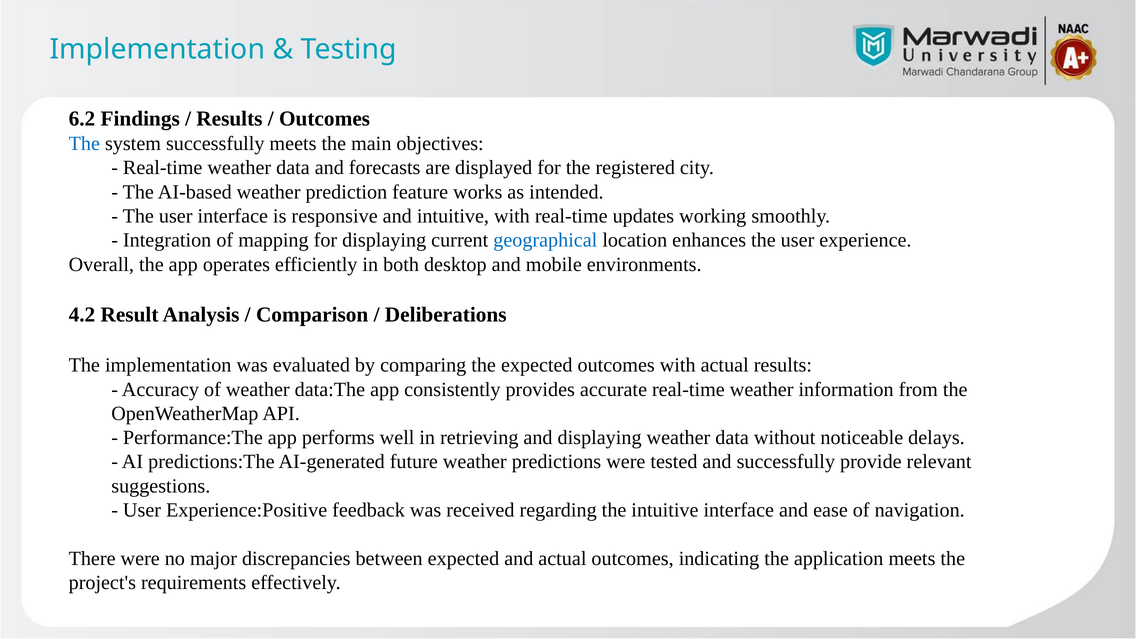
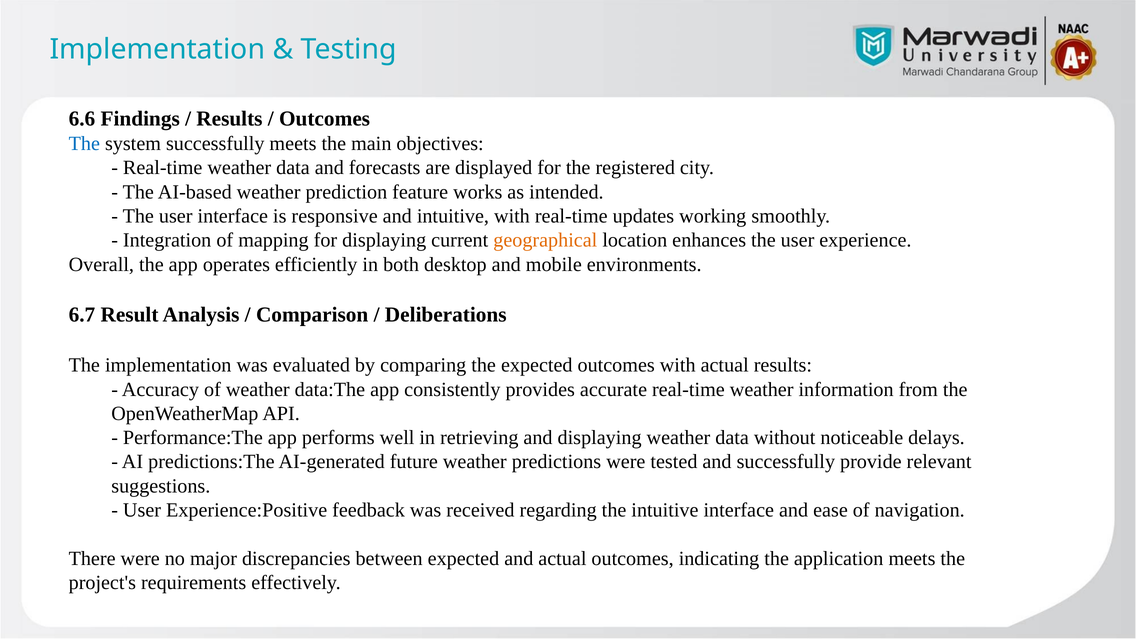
6.2: 6.2 -> 6.6
geographical colour: blue -> orange
4.2: 4.2 -> 6.7
